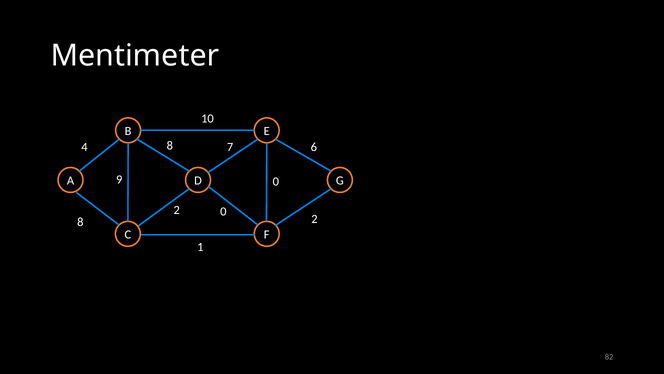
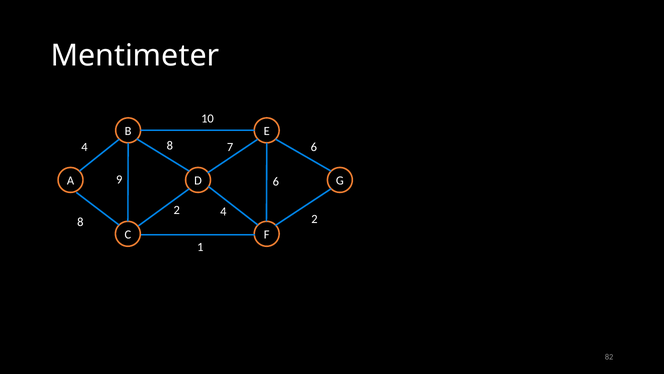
9 0: 0 -> 6
2 0: 0 -> 4
